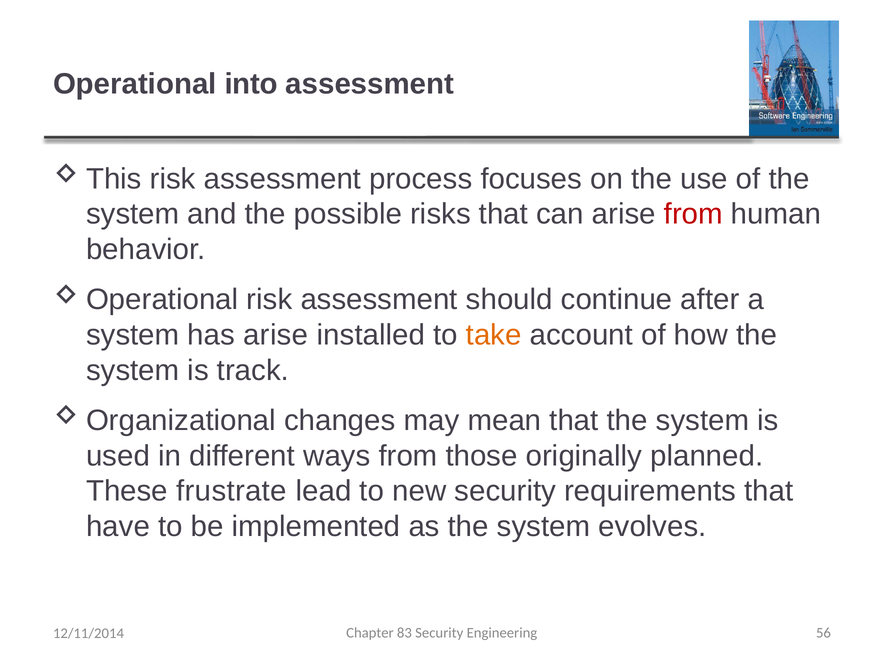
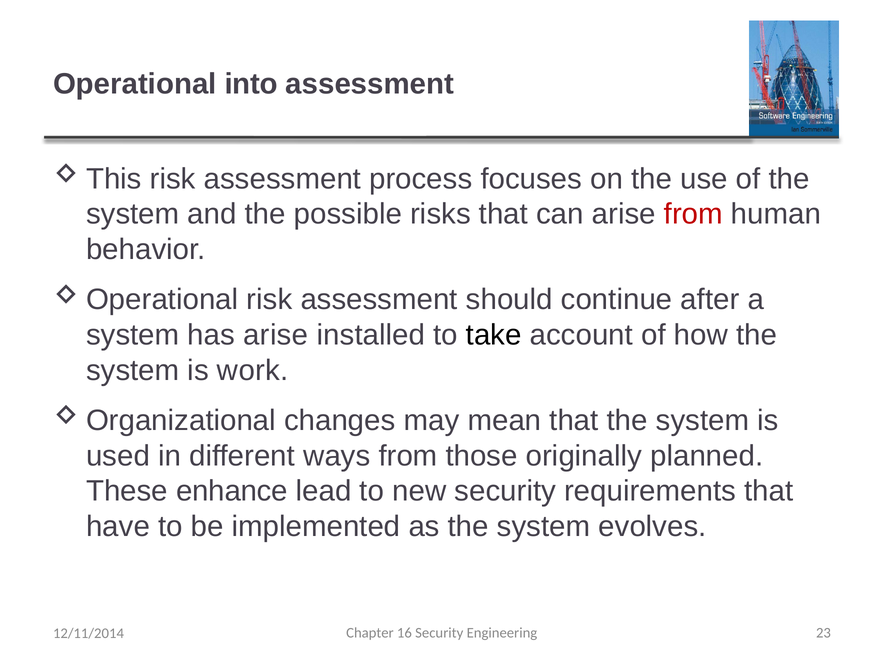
take colour: orange -> black
track: track -> work
frustrate: frustrate -> enhance
83: 83 -> 16
56: 56 -> 23
